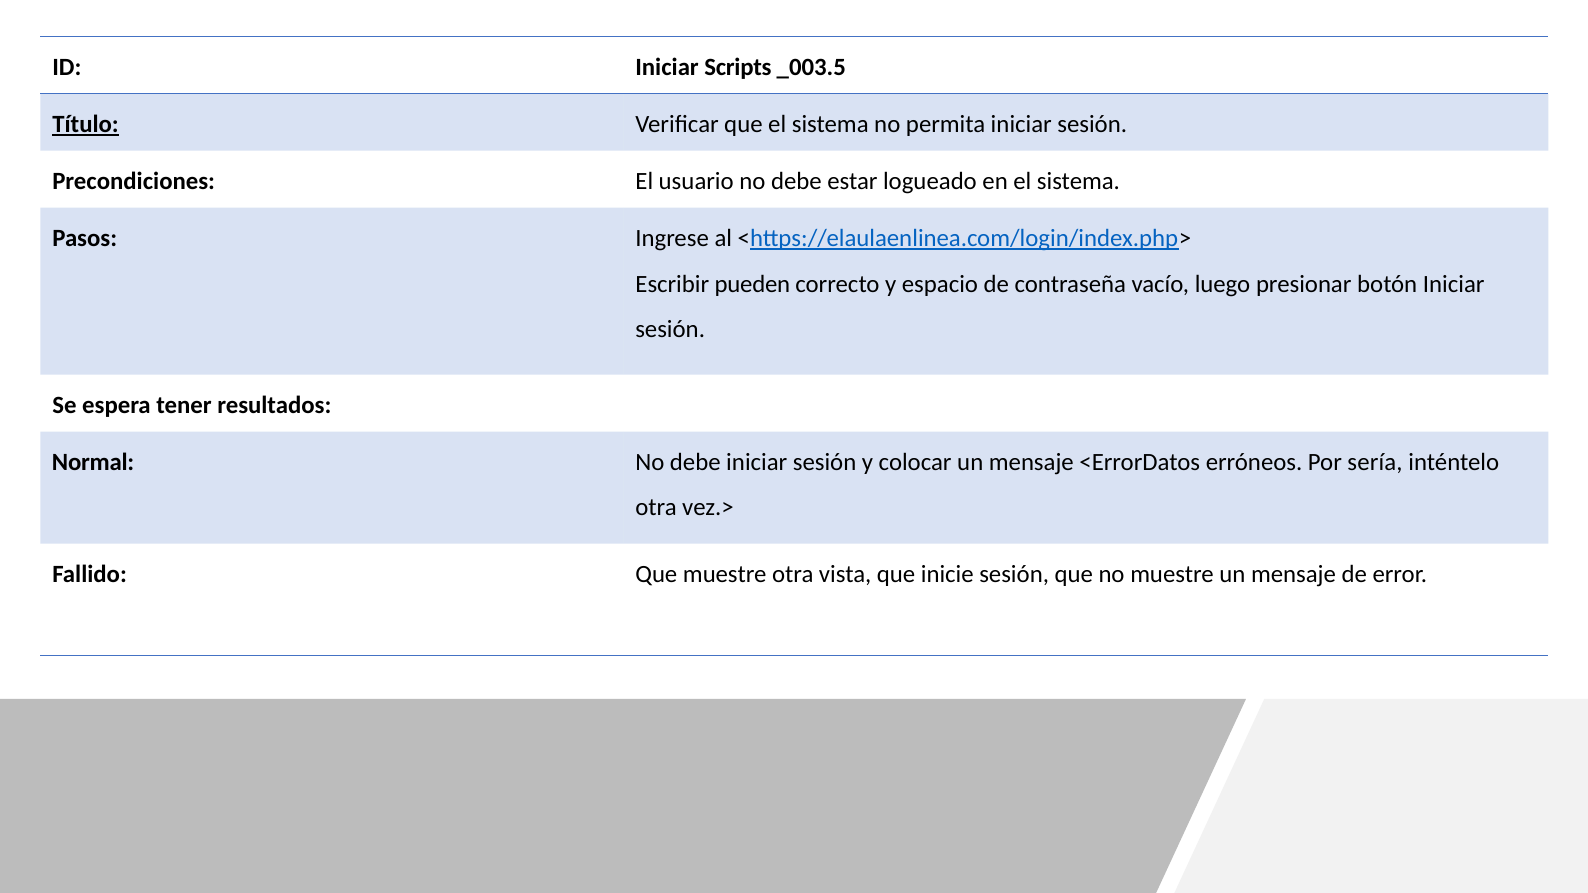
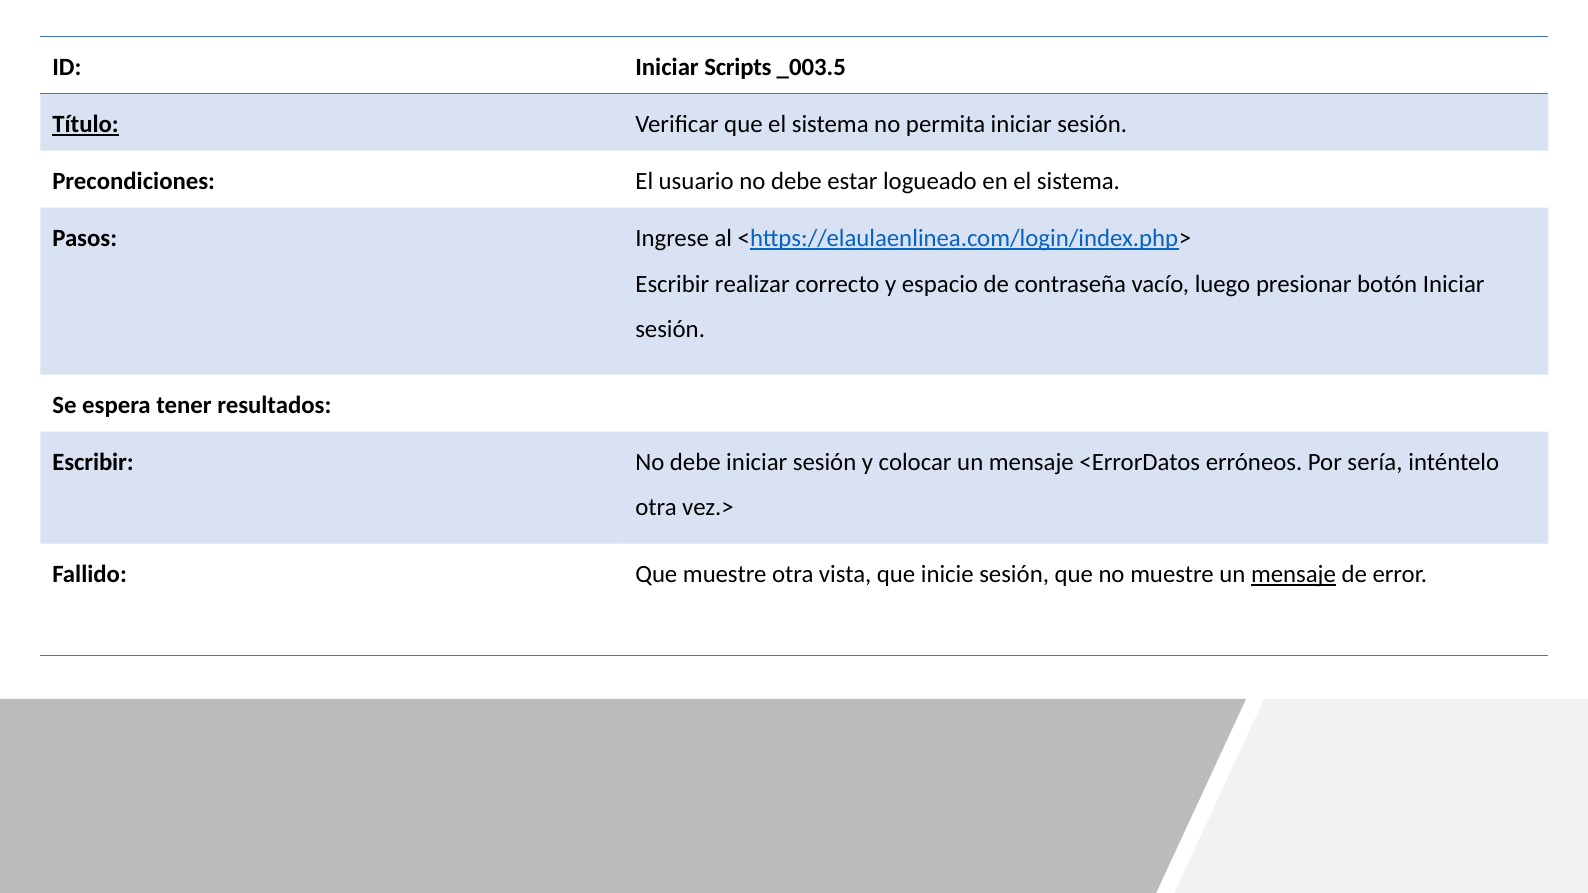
pueden: pueden -> realizar
Normal at (93, 462): Normal -> Escribir
mensaje at (1293, 574) underline: none -> present
